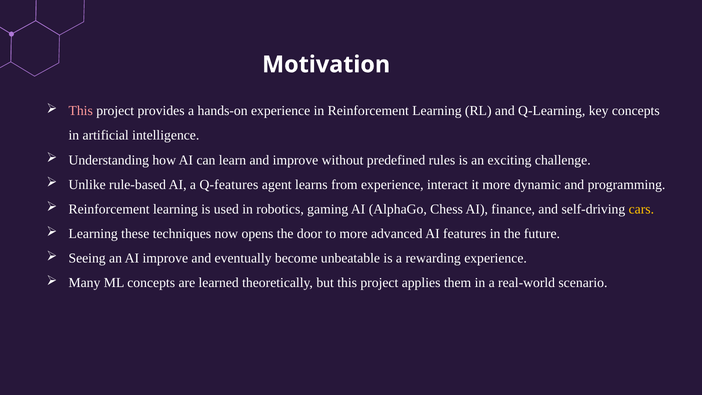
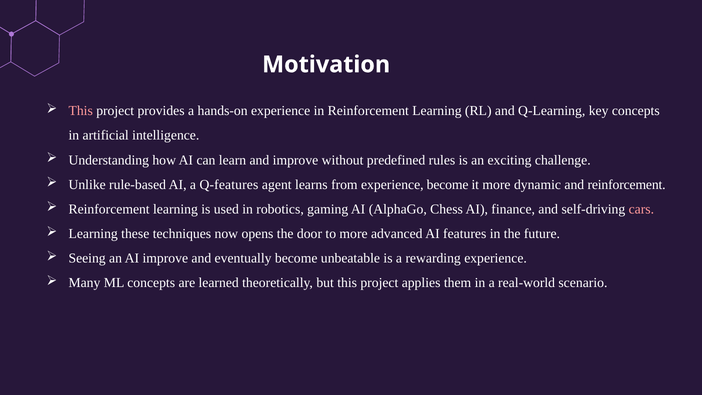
experience interact: interact -> become
and programming: programming -> reinforcement
cars colour: yellow -> pink
